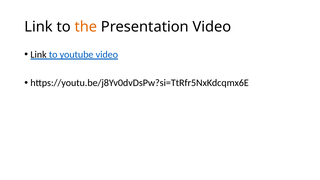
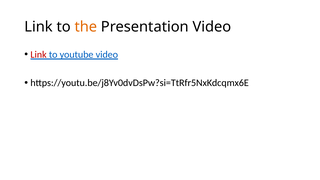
Link at (39, 55) colour: black -> red
